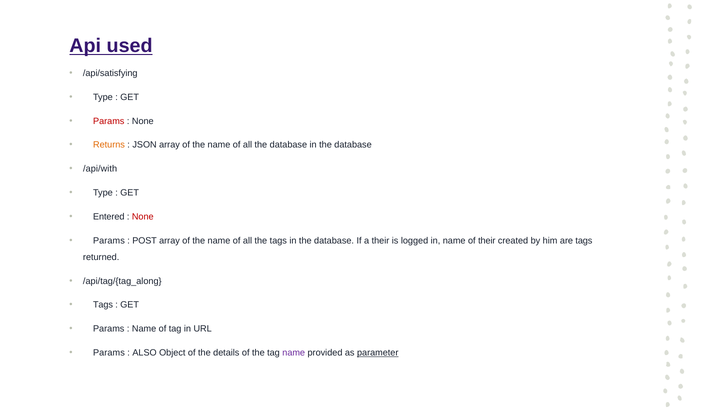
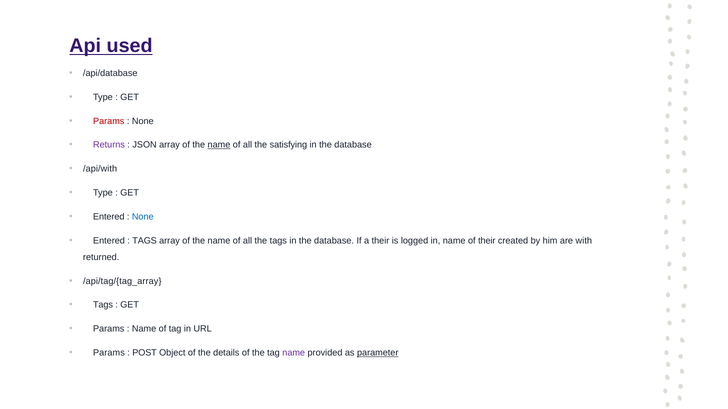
/api/satisfying: /api/satisfying -> /api/database
Returns colour: orange -> purple
name at (219, 145) underline: none -> present
all the database: database -> satisfying
None at (143, 217) colour: red -> blue
Params at (109, 241): Params -> Entered
POST at (145, 241): POST -> TAGS
are tags: tags -> with
/api/tag/{tag_along: /api/tag/{tag_along -> /api/tag/{tag_array
ALSO: ALSO -> POST
